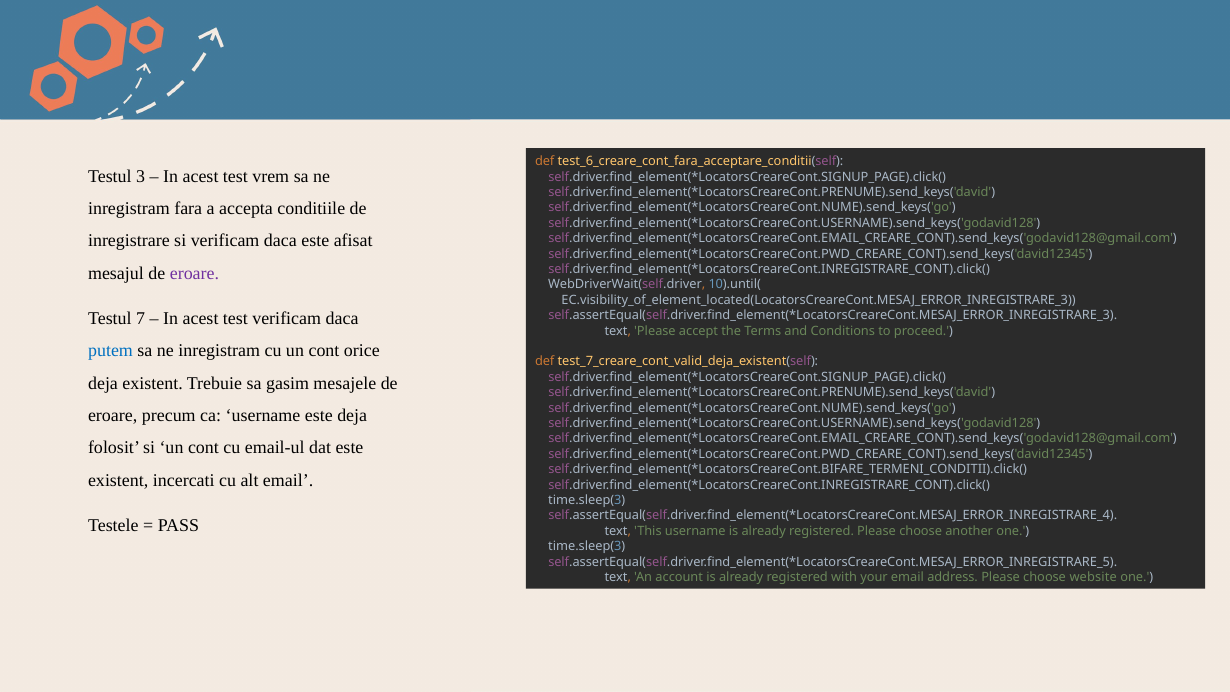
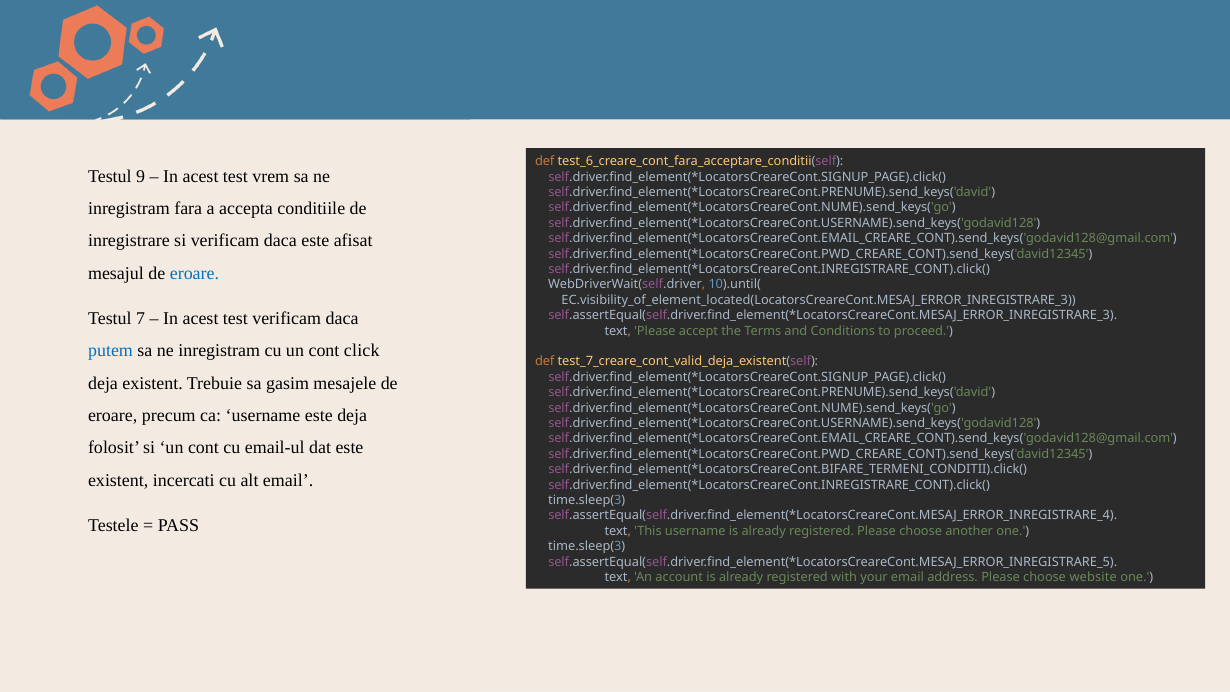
3: 3 -> 9
eroare at (194, 273) colour: purple -> blue
orice: orice -> click
